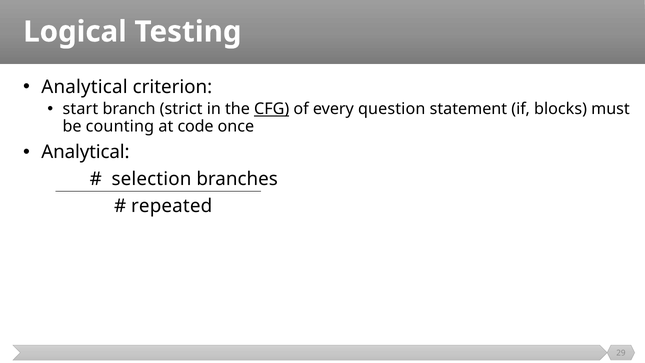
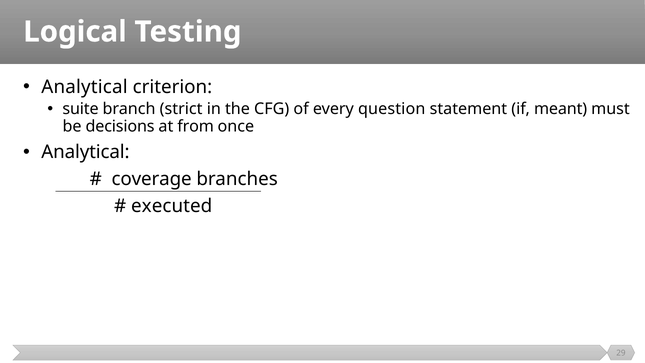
start: start -> suite
CFG underline: present -> none
blocks: blocks -> meant
counting: counting -> decisions
code: code -> from
selection: selection -> coverage
repeated: repeated -> executed
